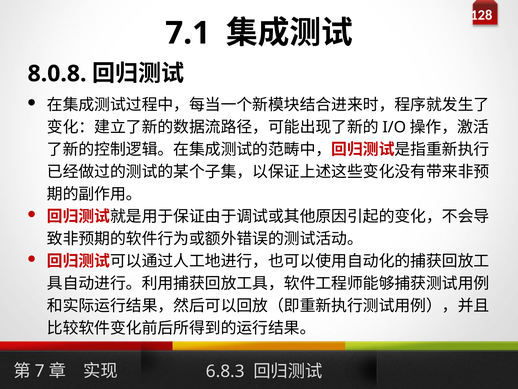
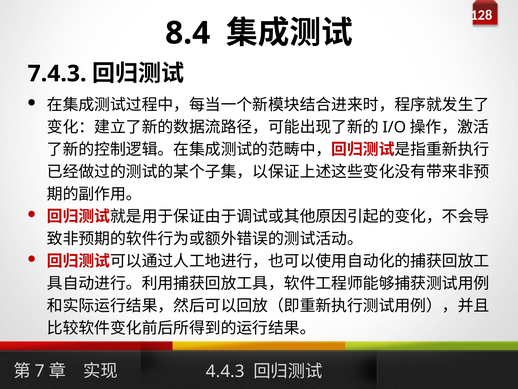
7.1: 7.1 -> 8.4
8.0.8: 8.0.8 -> 7.4.3
6.8.3: 6.8.3 -> 4.4.3
